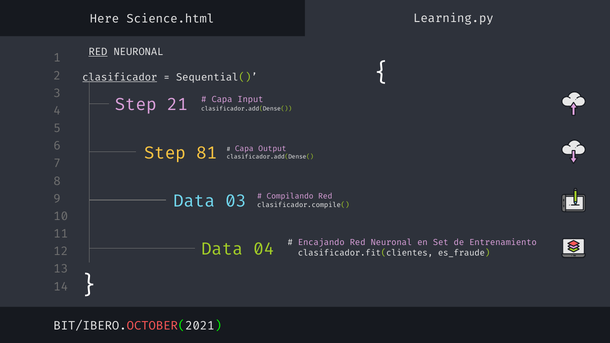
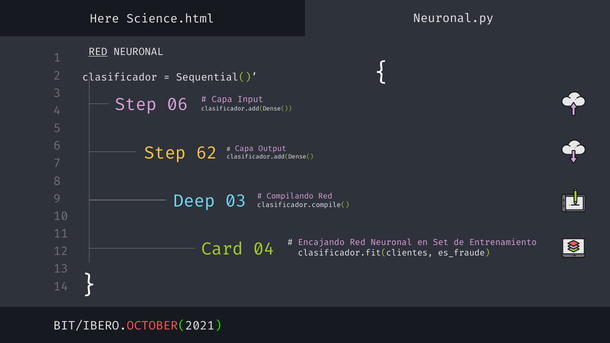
Learning.py: Learning.py -> Neuronal.py
clasificador underline: present -> none
21: 21 -> 06
81: 81 -> 62
Data at (194, 201): Data -> Deep
Data at (222, 249): Data -> Card
